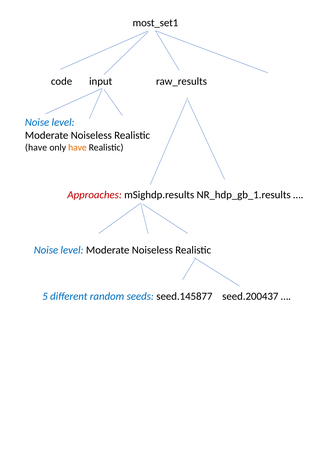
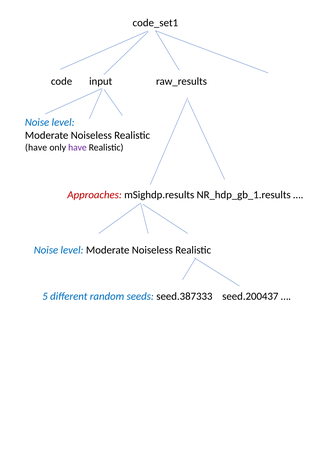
most_set1: most_set1 -> code_set1
have at (77, 147) colour: orange -> purple
seed.145877: seed.145877 -> seed.387333
